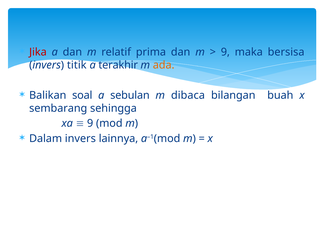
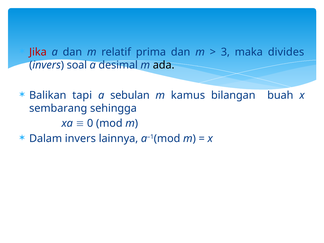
9 at (225, 52): 9 -> 3
bersisa: bersisa -> divides
titik: titik -> soal
terakhir: terakhir -> desimal
ada colour: orange -> black
soal: soal -> tapi
dibaca: dibaca -> kamus
9 at (90, 123): 9 -> 0
